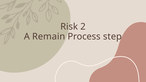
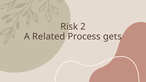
Remain: Remain -> Related
step: step -> gets
